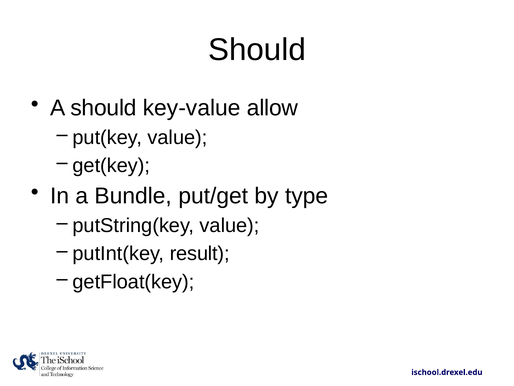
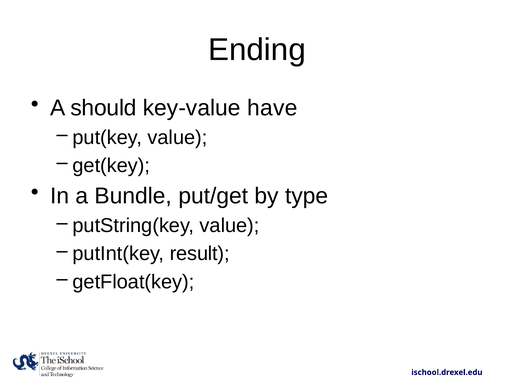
Should at (257, 50): Should -> Ending
allow: allow -> have
